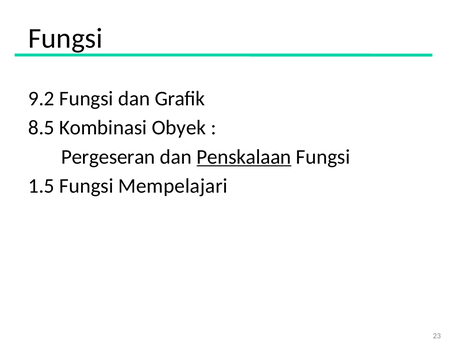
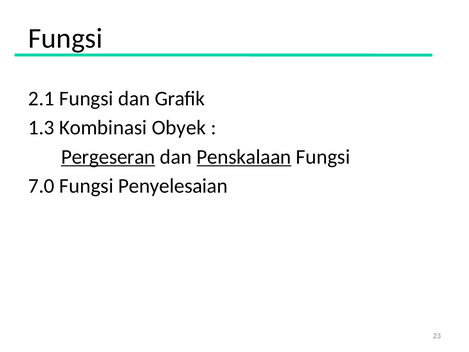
9.2: 9.2 -> 2.1
8.5: 8.5 -> 1.3
Pergeseran underline: none -> present
1.5: 1.5 -> 7.0
Mempelajari: Mempelajari -> Penyelesaian
